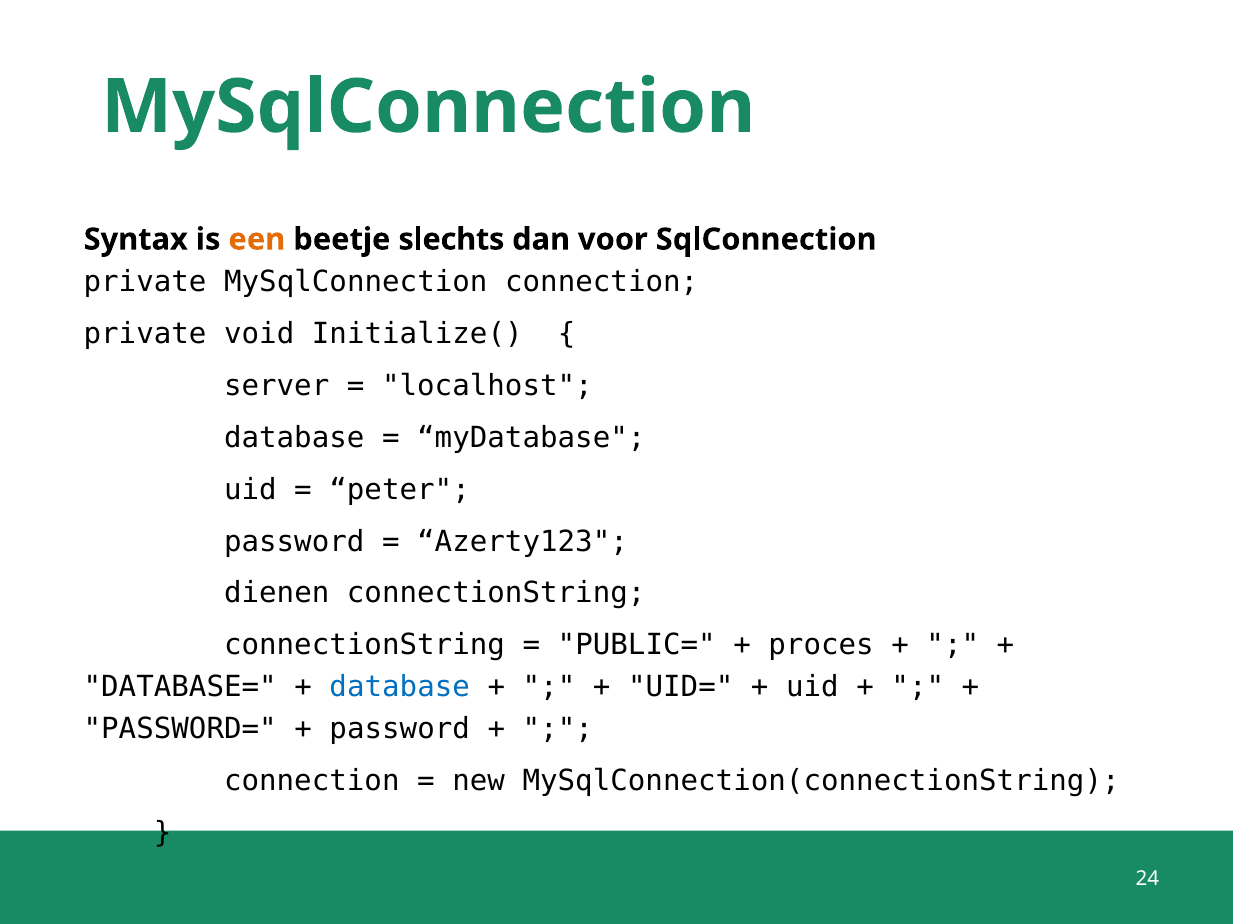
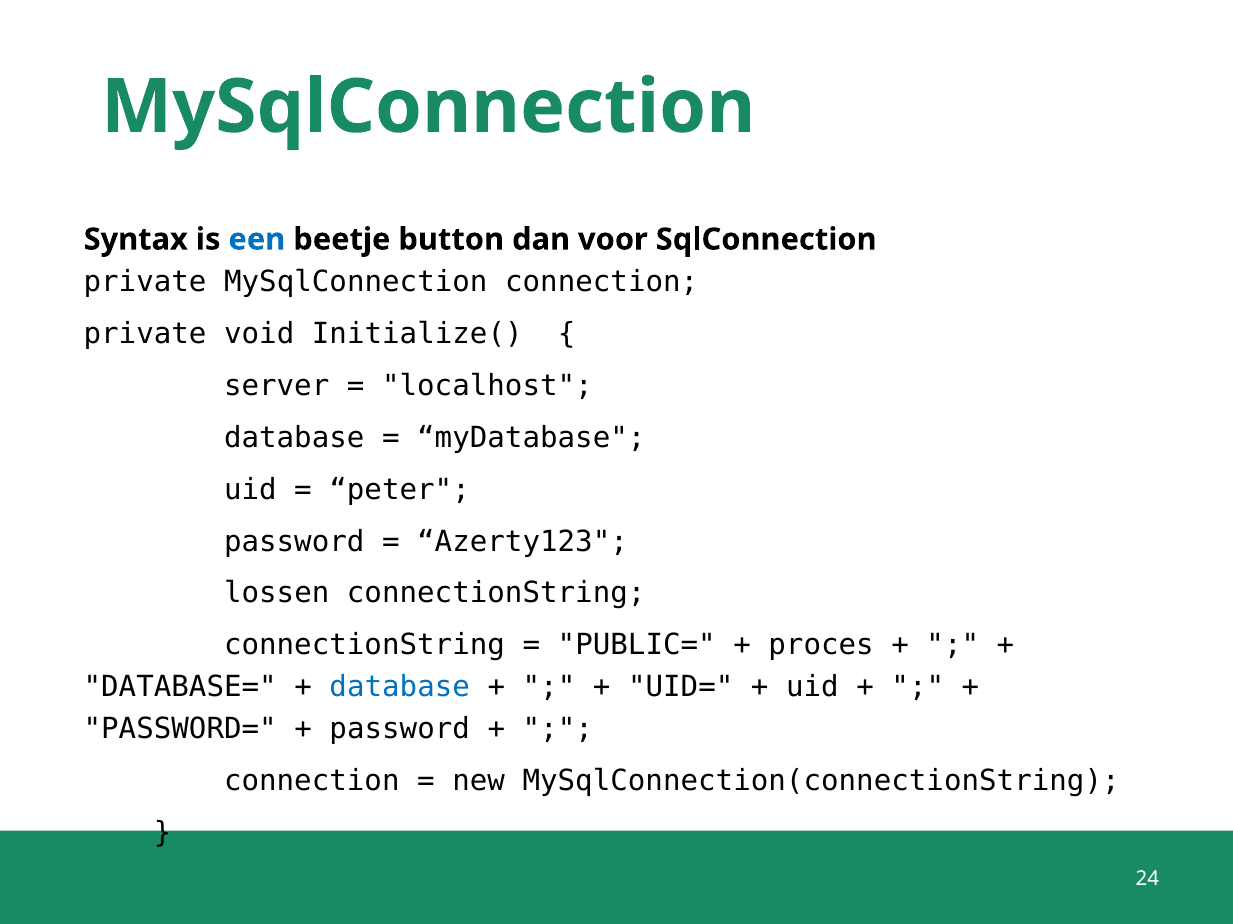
een colour: orange -> blue
slechts: slechts -> button
dienen: dienen -> lossen
